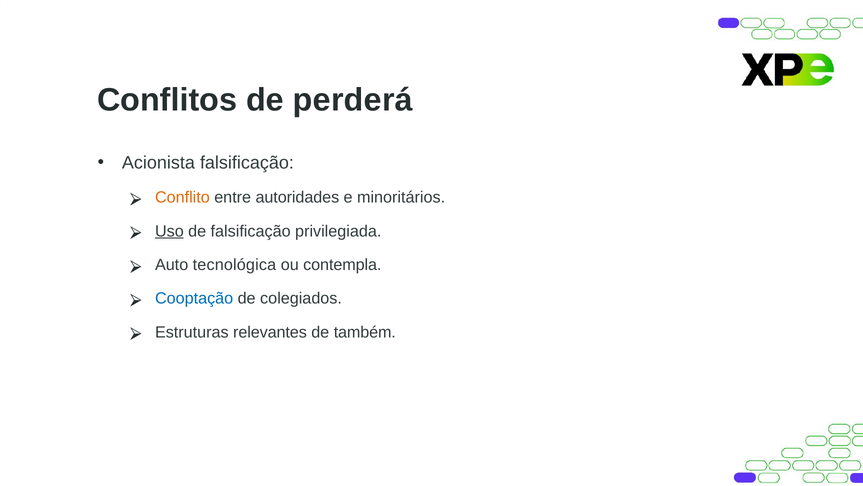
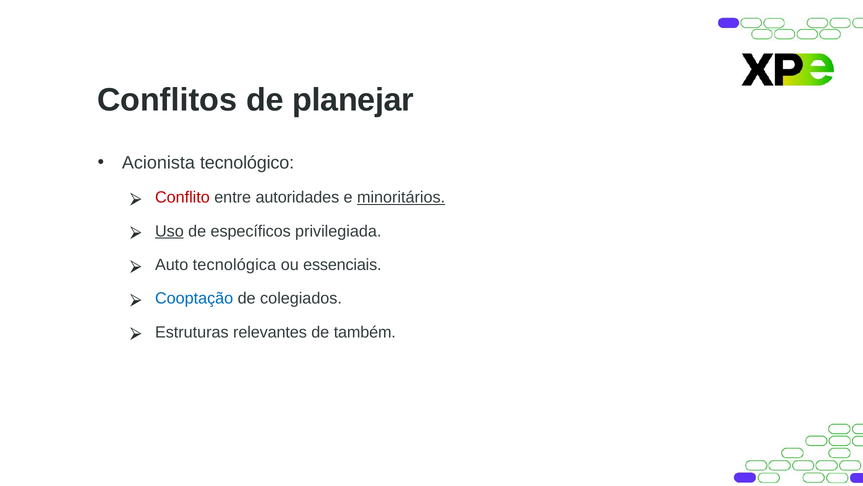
perderá: perderá -> planejar
Acionista falsificação: falsificação -> tecnológico
Conflito colour: orange -> red
minoritários underline: none -> present
de falsificação: falsificação -> específicos
contempla: contempla -> essenciais
